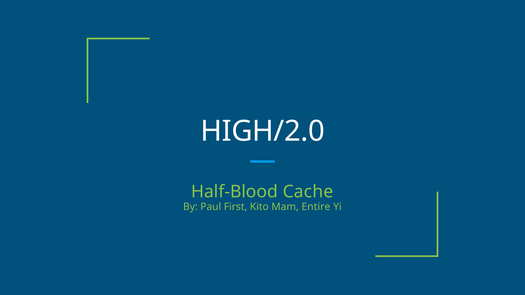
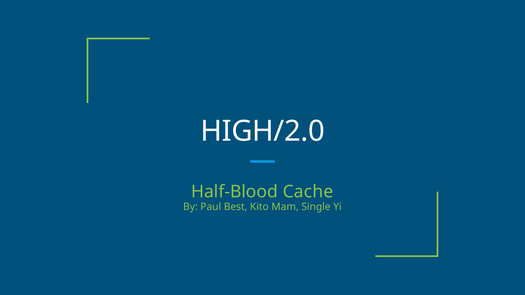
First: First -> Best
Entire: Entire -> Single
